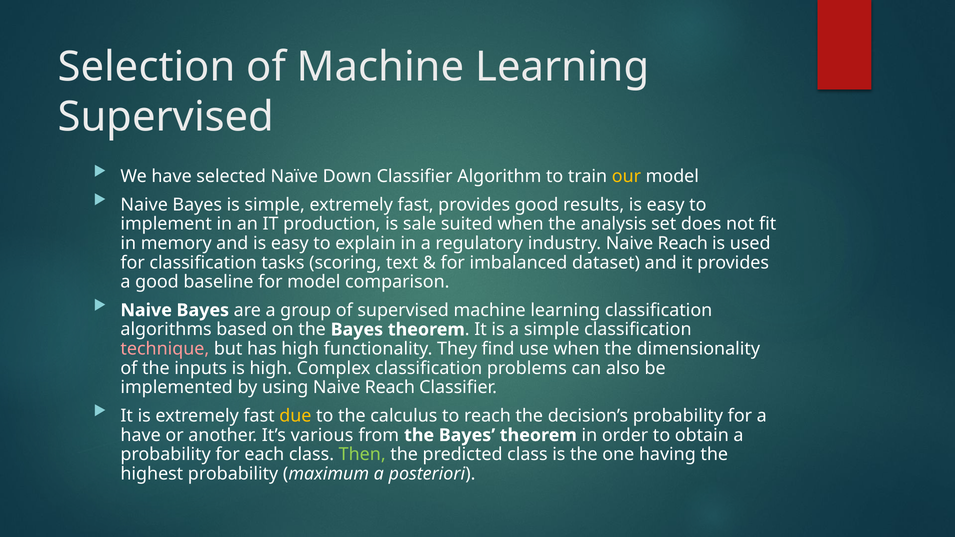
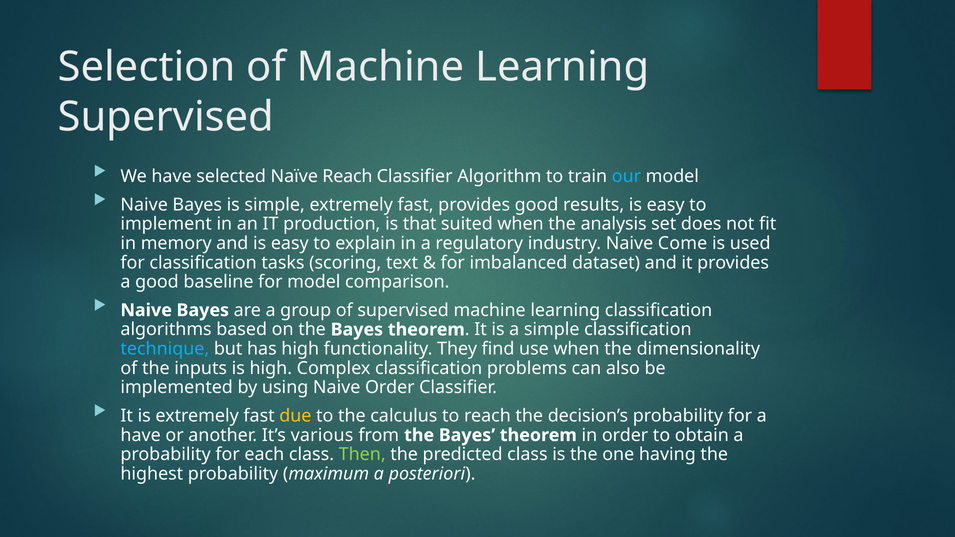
Naïve Down: Down -> Reach
our colour: yellow -> light blue
sale: sale -> that
industry Naive Reach: Reach -> Come
technique colour: pink -> light blue
using Naive Reach: Reach -> Order
